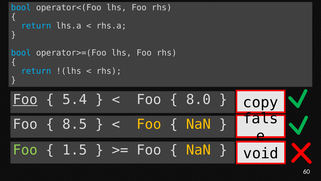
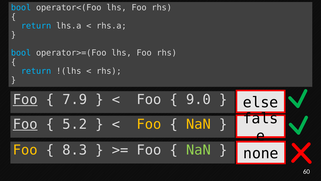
5.4: 5.4 -> 7.9
8.0: 8.0 -> 9.0
copy: copy -> else
Foo at (25, 124) underline: none -> present
8.5: 8.5 -> 5.2
Foo at (25, 150) colour: light green -> yellow
1.5: 1.5 -> 8.3
NaN at (198, 150) colour: yellow -> light green
void: void -> none
